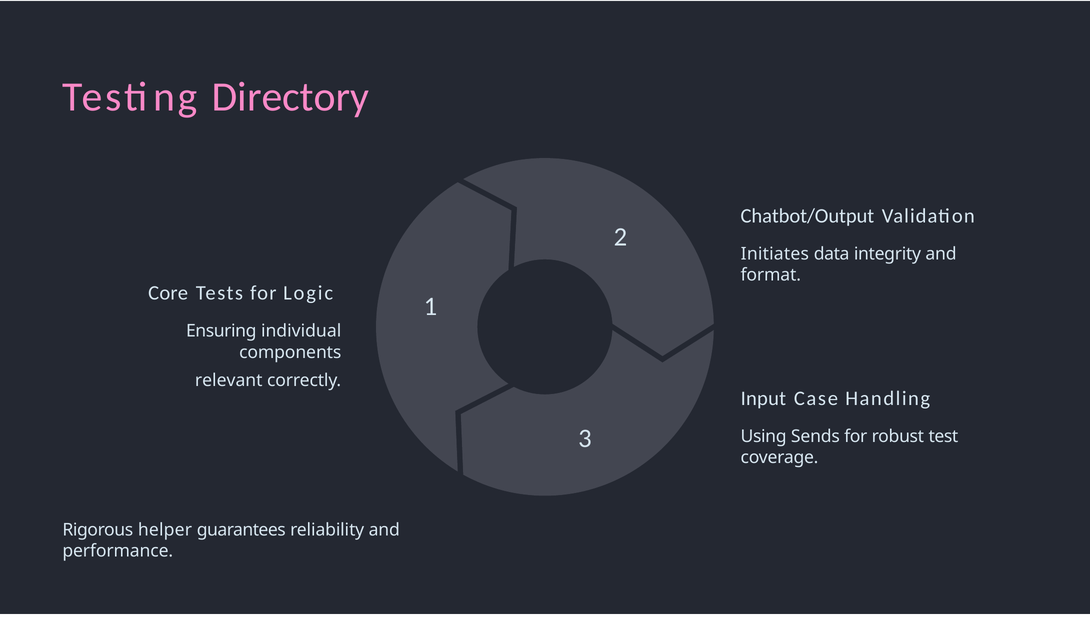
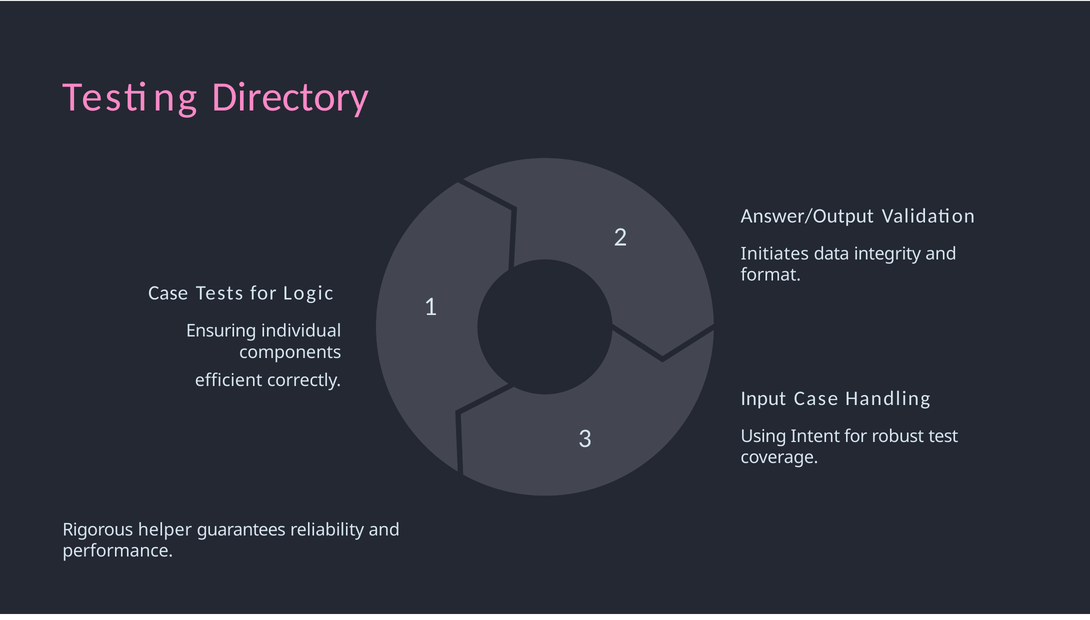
Chatbot/Output: Chatbot/Output -> Answer/Output
Core at (168, 293): Core -> Case
relevant: relevant -> efficient
Sends: Sends -> Intent
